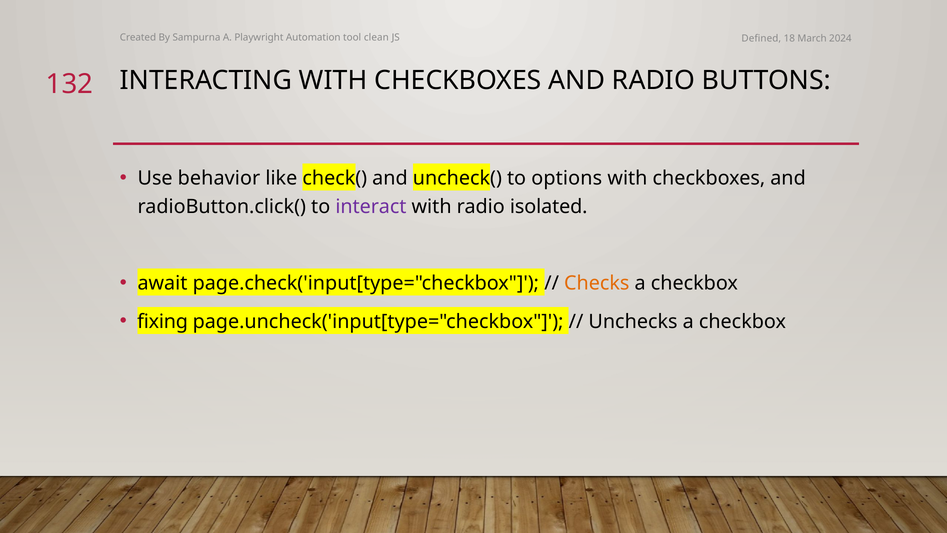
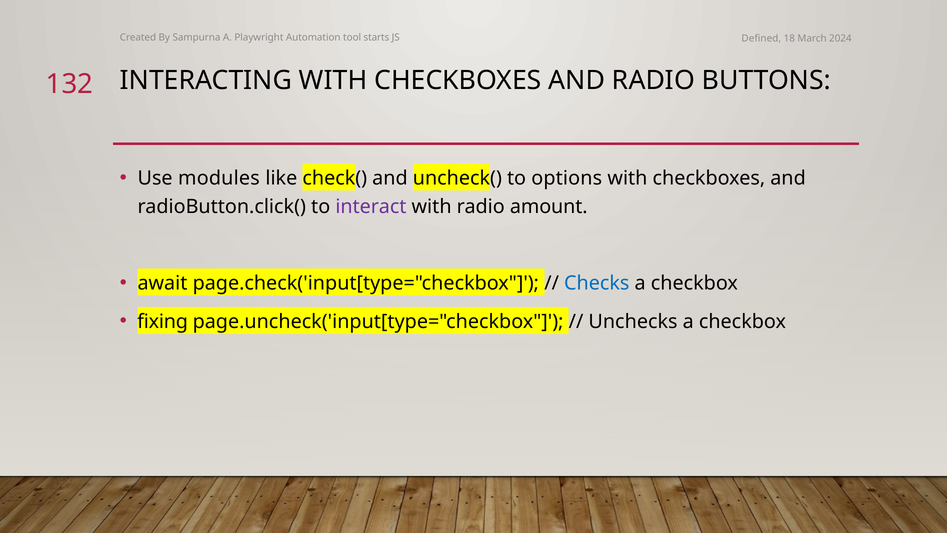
clean: clean -> starts
behavior: behavior -> modules
isolated: isolated -> amount
Checks colour: orange -> blue
